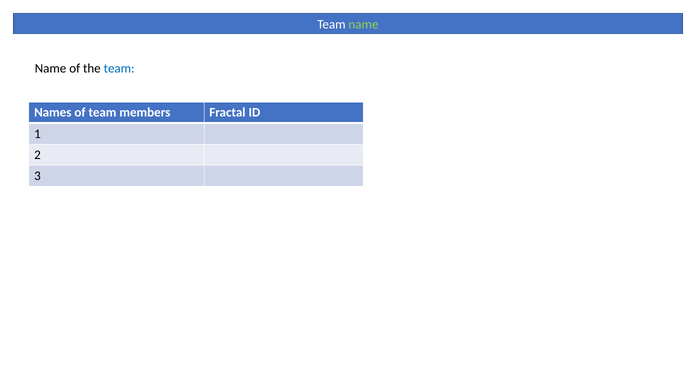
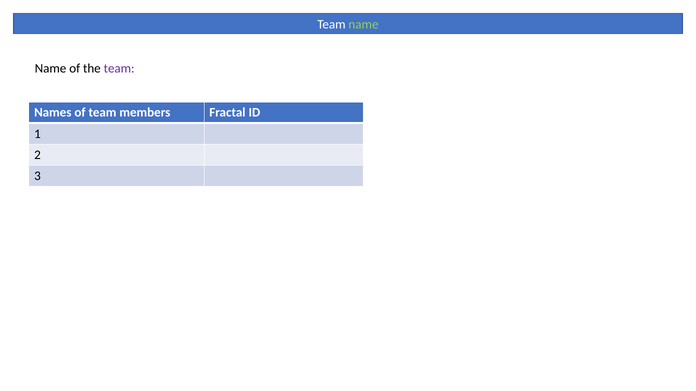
team at (119, 69) colour: blue -> purple
